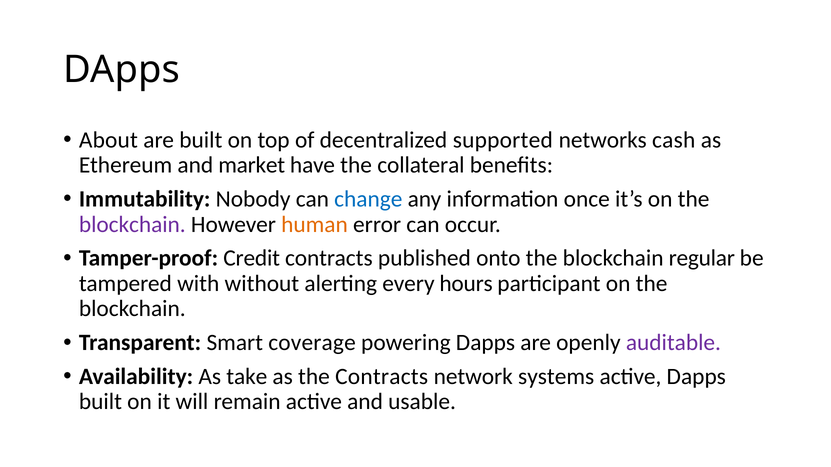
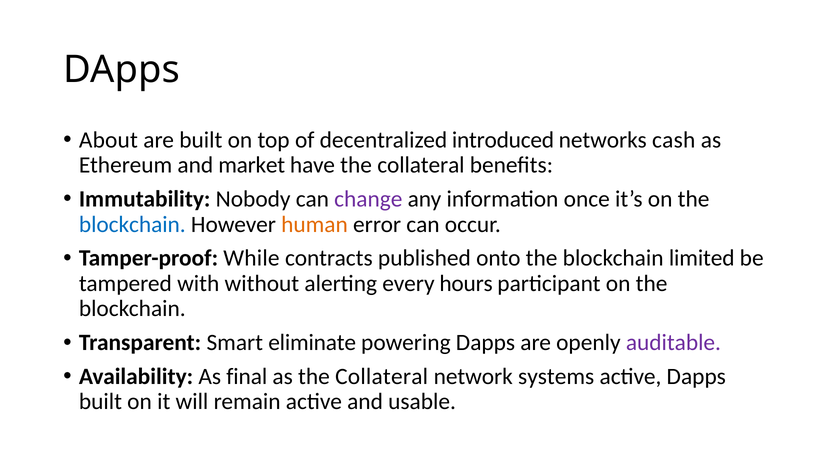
supported: supported -> introduced
change colour: blue -> purple
blockchain at (132, 225) colour: purple -> blue
Credit: Credit -> While
regular: regular -> limited
coverage: coverage -> eliminate
take: take -> final
as the Contracts: Contracts -> Collateral
